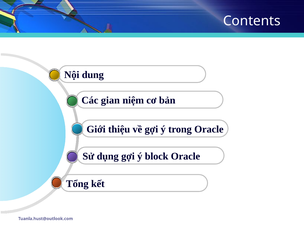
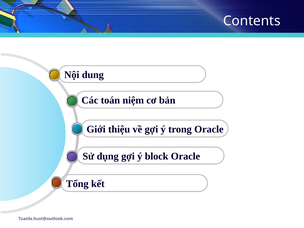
gian: gian -> toán
